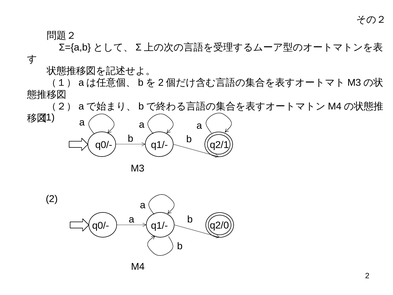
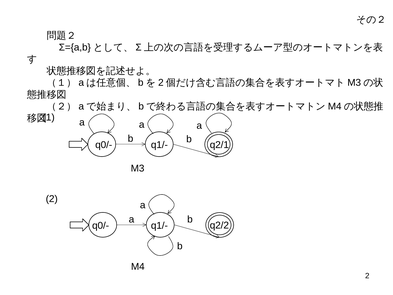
q2/0: q2/0 -> q2/2
